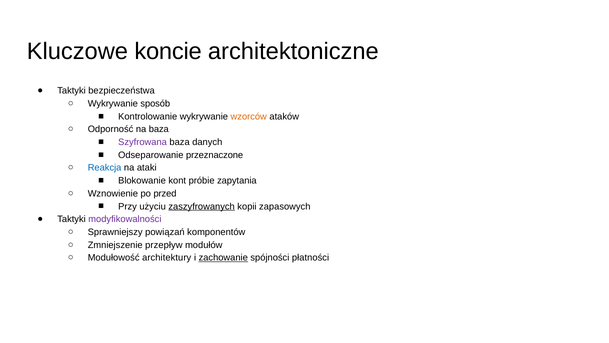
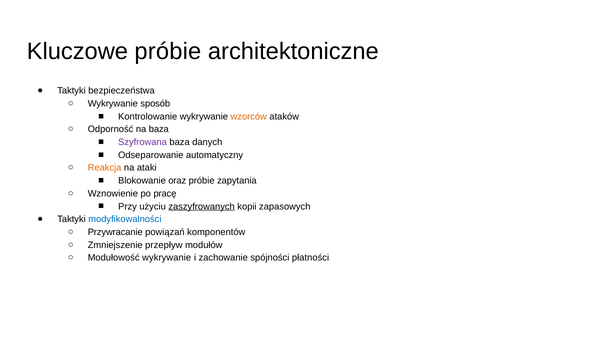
Kluczowe koncie: koncie -> próbie
przeznaczone: przeznaczone -> automatyczny
Reakcja colour: blue -> orange
kont: kont -> oraz
przed: przed -> pracę
modyfikowalności colour: purple -> blue
Sprawniejszy: Sprawniejszy -> Przywracanie
Modułowość architektury: architektury -> wykrywanie
zachowanie underline: present -> none
